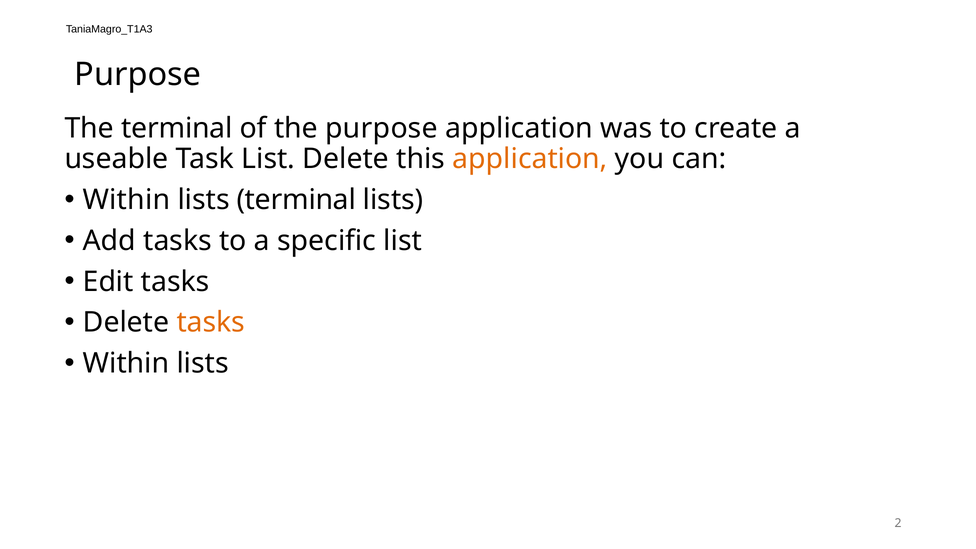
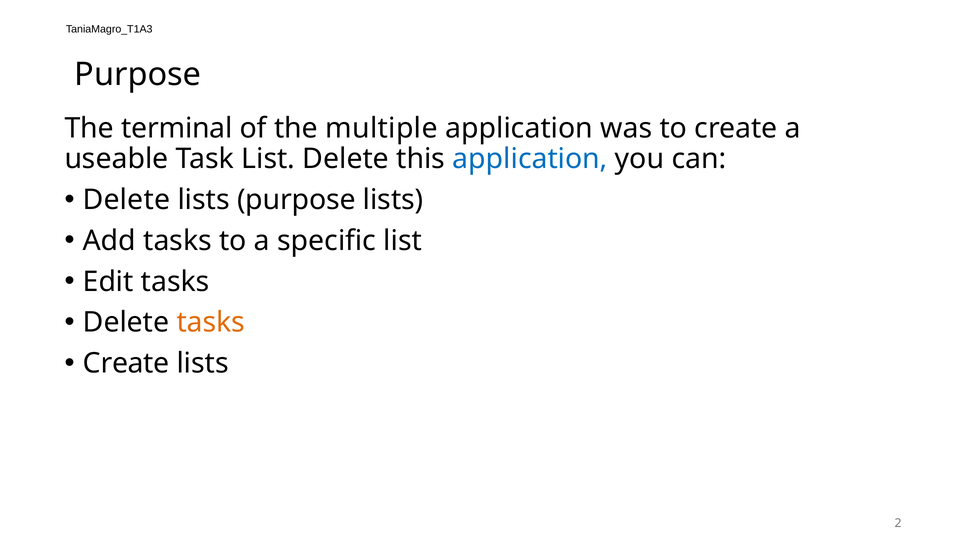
the purpose: purpose -> multiple
application at (530, 159) colour: orange -> blue
Within at (126, 200): Within -> Delete
lists terminal: terminal -> purpose
Within at (126, 363): Within -> Create
